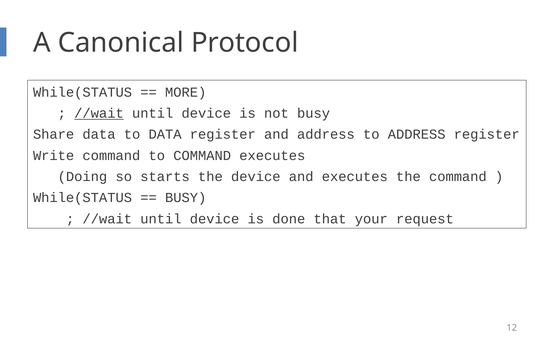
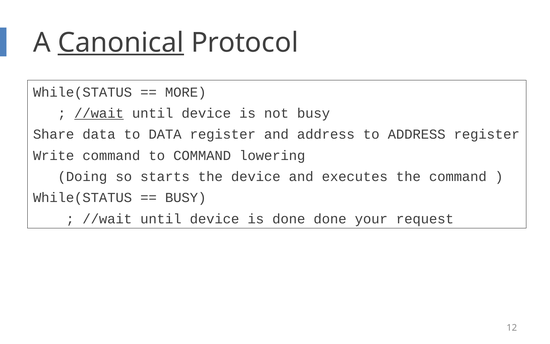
Canonical underline: none -> present
COMMAND executes: executes -> lowering
done that: that -> done
